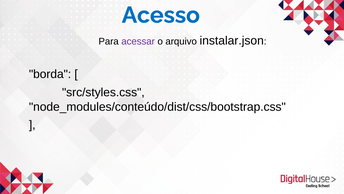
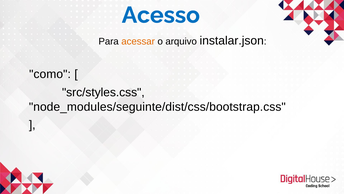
acessar colour: purple -> orange
borda: borda -> como
node_modules/conteúdo/dist/css/bootstrap.css: node_modules/conteúdo/dist/css/bootstrap.css -> node_modules/seguinte/dist/css/bootstrap.css
